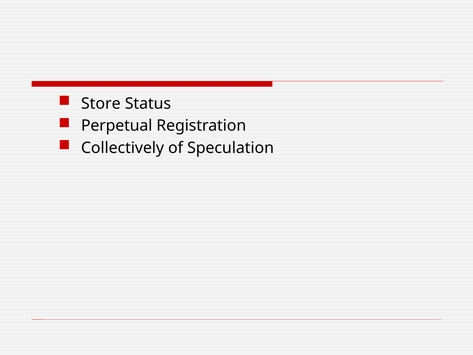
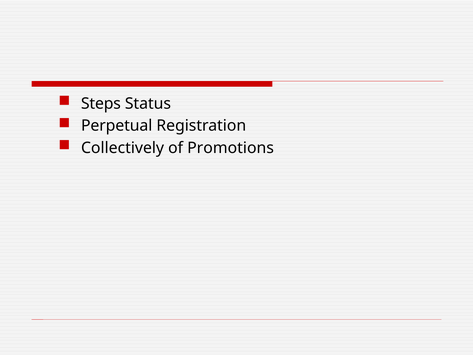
Store: Store -> Steps
Speculation: Speculation -> Promotions
